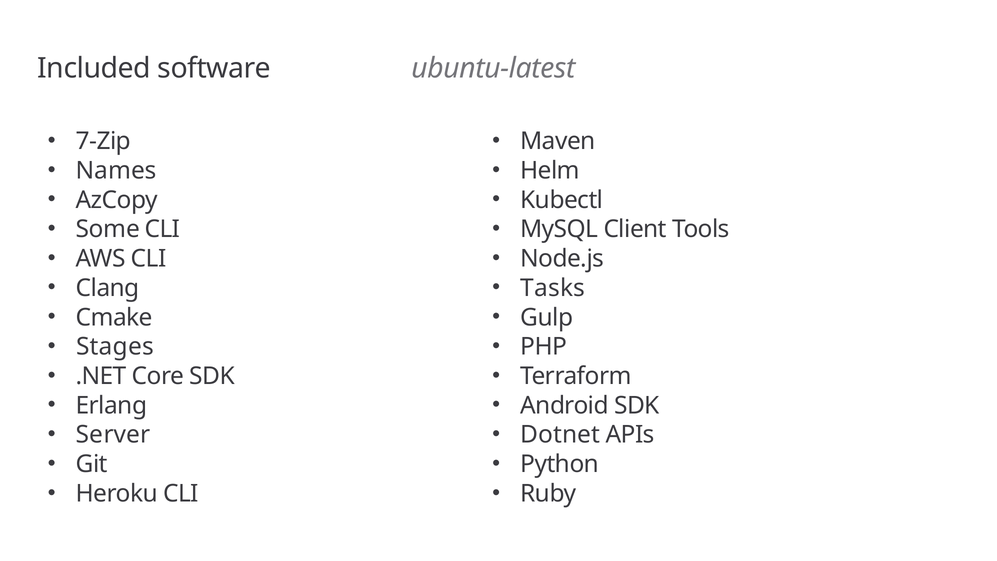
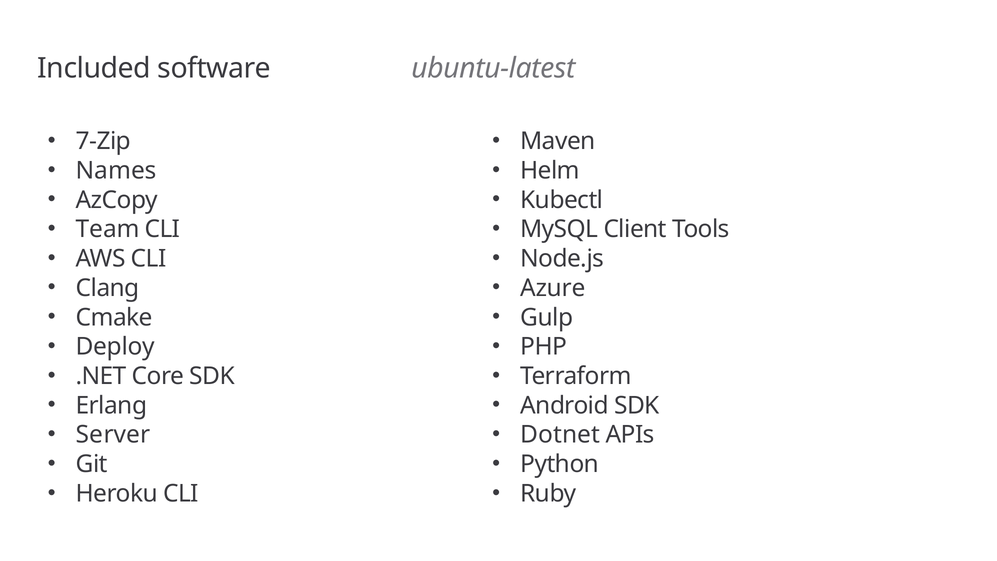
Some: Some -> Team
Tasks: Tasks -> Azure
Stages: Stages -> Deploy
